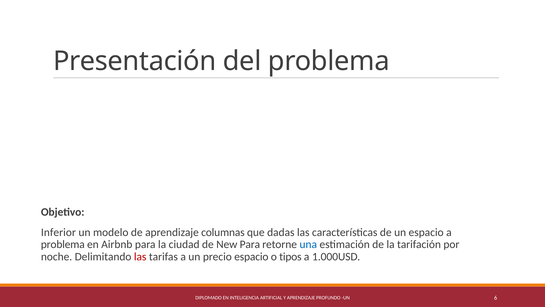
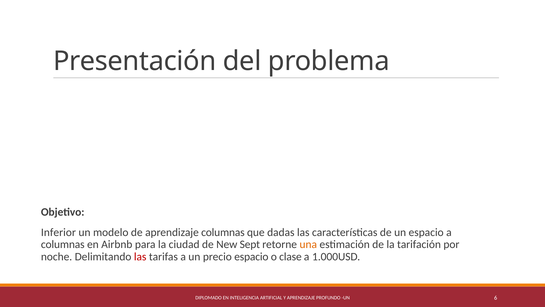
problema at (63, 244): problema -> columnas
New Para: Para -> Sept
una colour: blue -> orange
tipos: tipos -> clase
